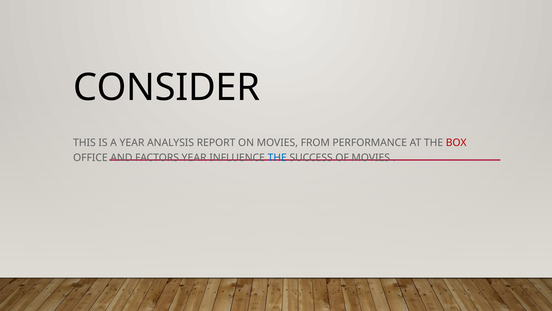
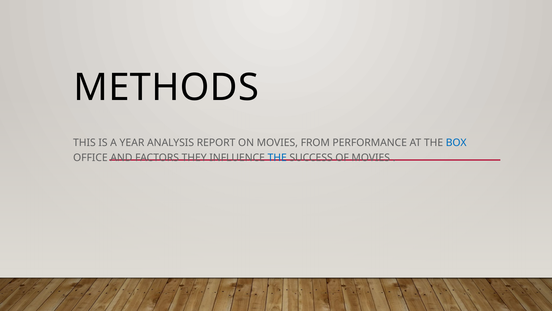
CONSIDER: CONSIDER -> METHODS
BOX colour: red -> blue
FACTORS YEAR: YEAR -> THEY
